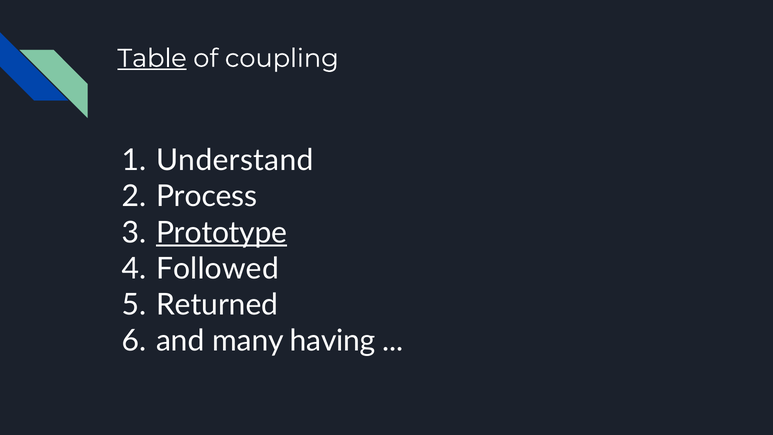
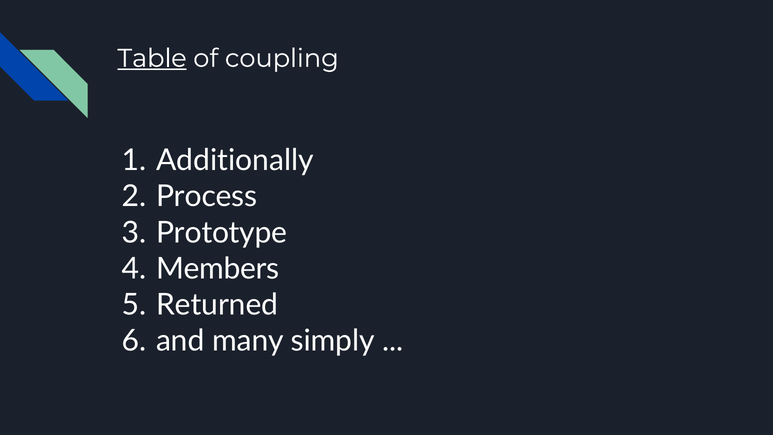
Understand: Understand -> Additionally
Prototype underline: present -> none
Followed: Followed -> Members
having: having -> simply
